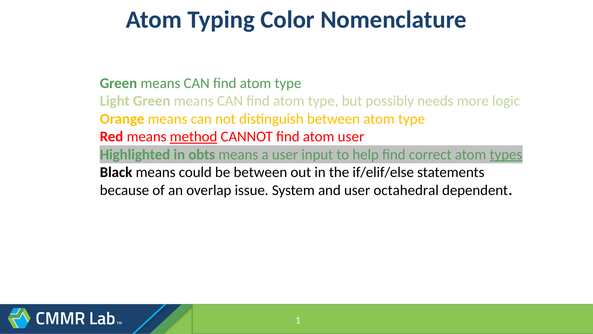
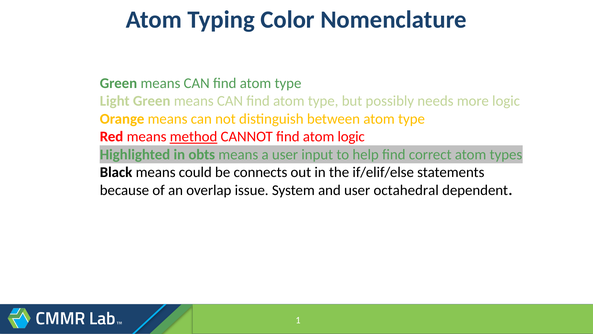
atom user: user -> logic
types underline: present -> none
be between: between -> connects
